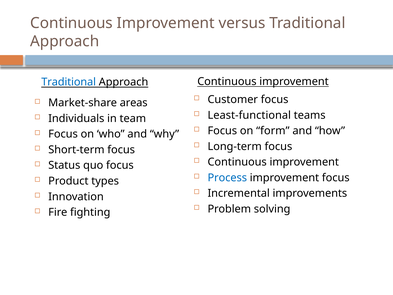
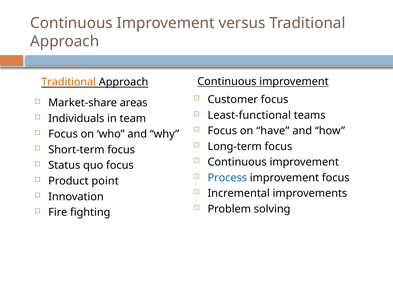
Traditional at (69, 82) colour: blue -> orange
form: form -> have
types: types -> point
